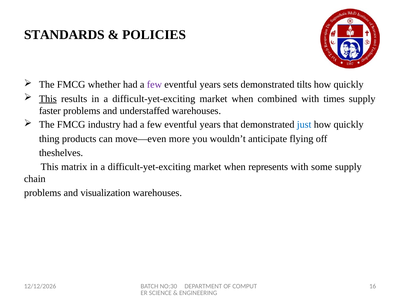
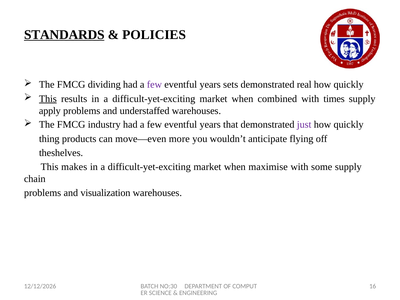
STANDARDS underline: none -> present
whether: whether -> dividing
tilts: tilts -> real
faster: faster -> apply
just colour: blue -> purple
matrix: matrix -> makes
represents: represents -> maximise
